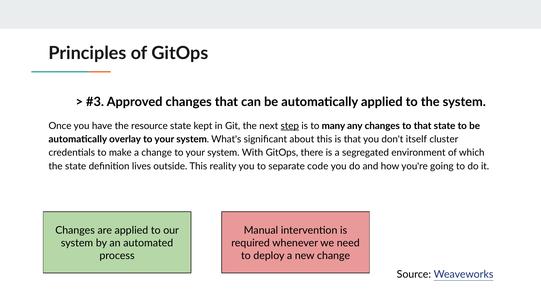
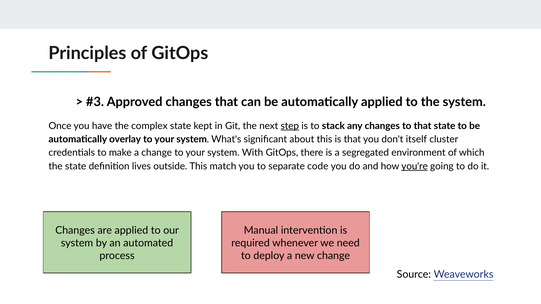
resource: resource -> complex
many: many -> stack
reality: reality -> match
you're underline: none -> present
